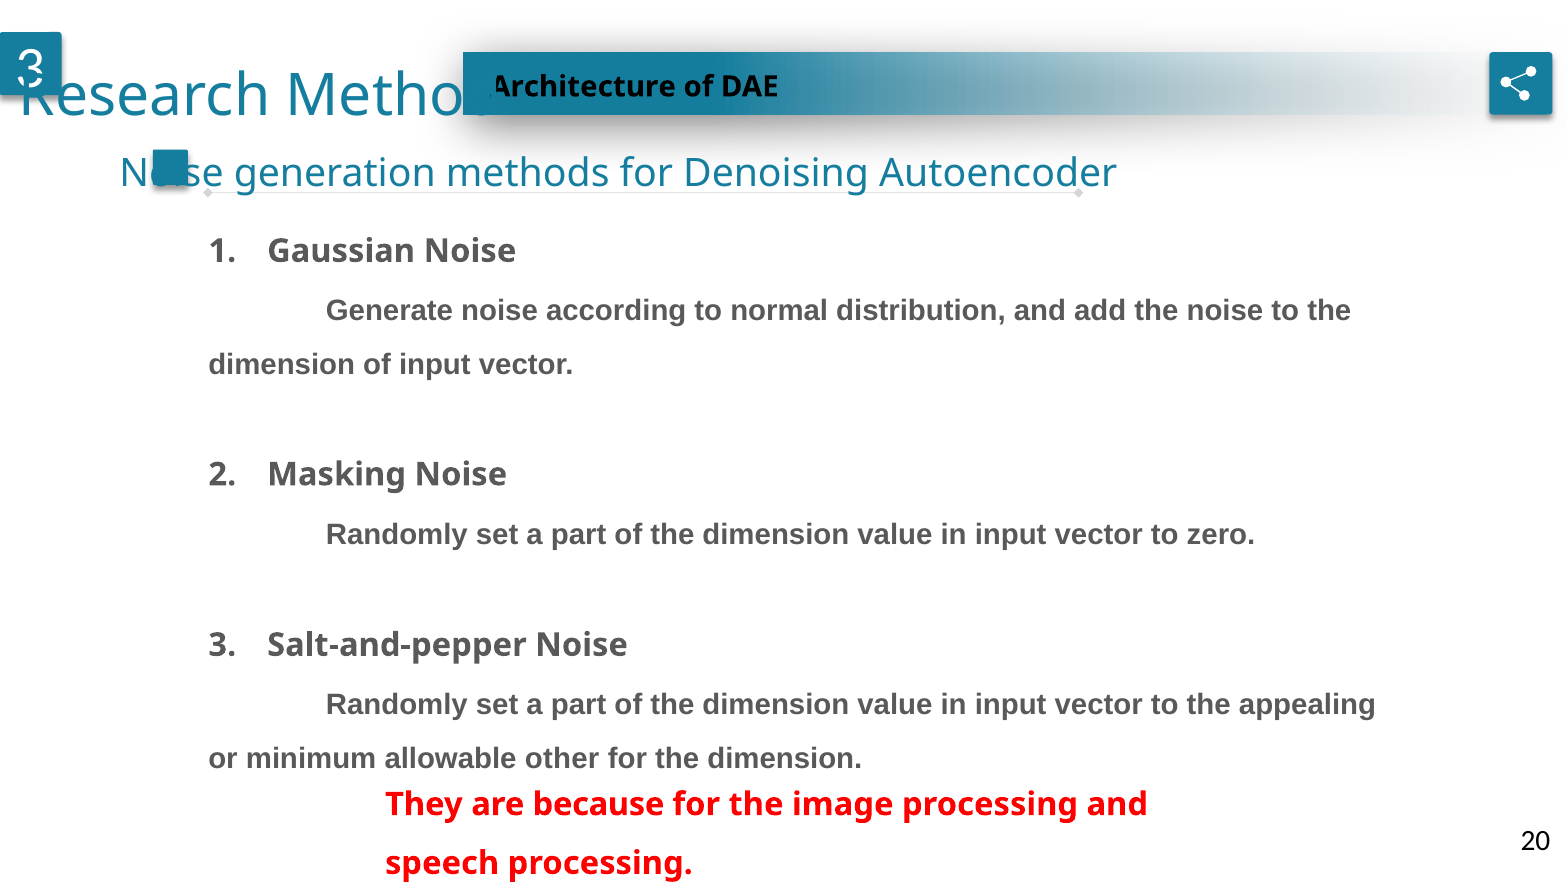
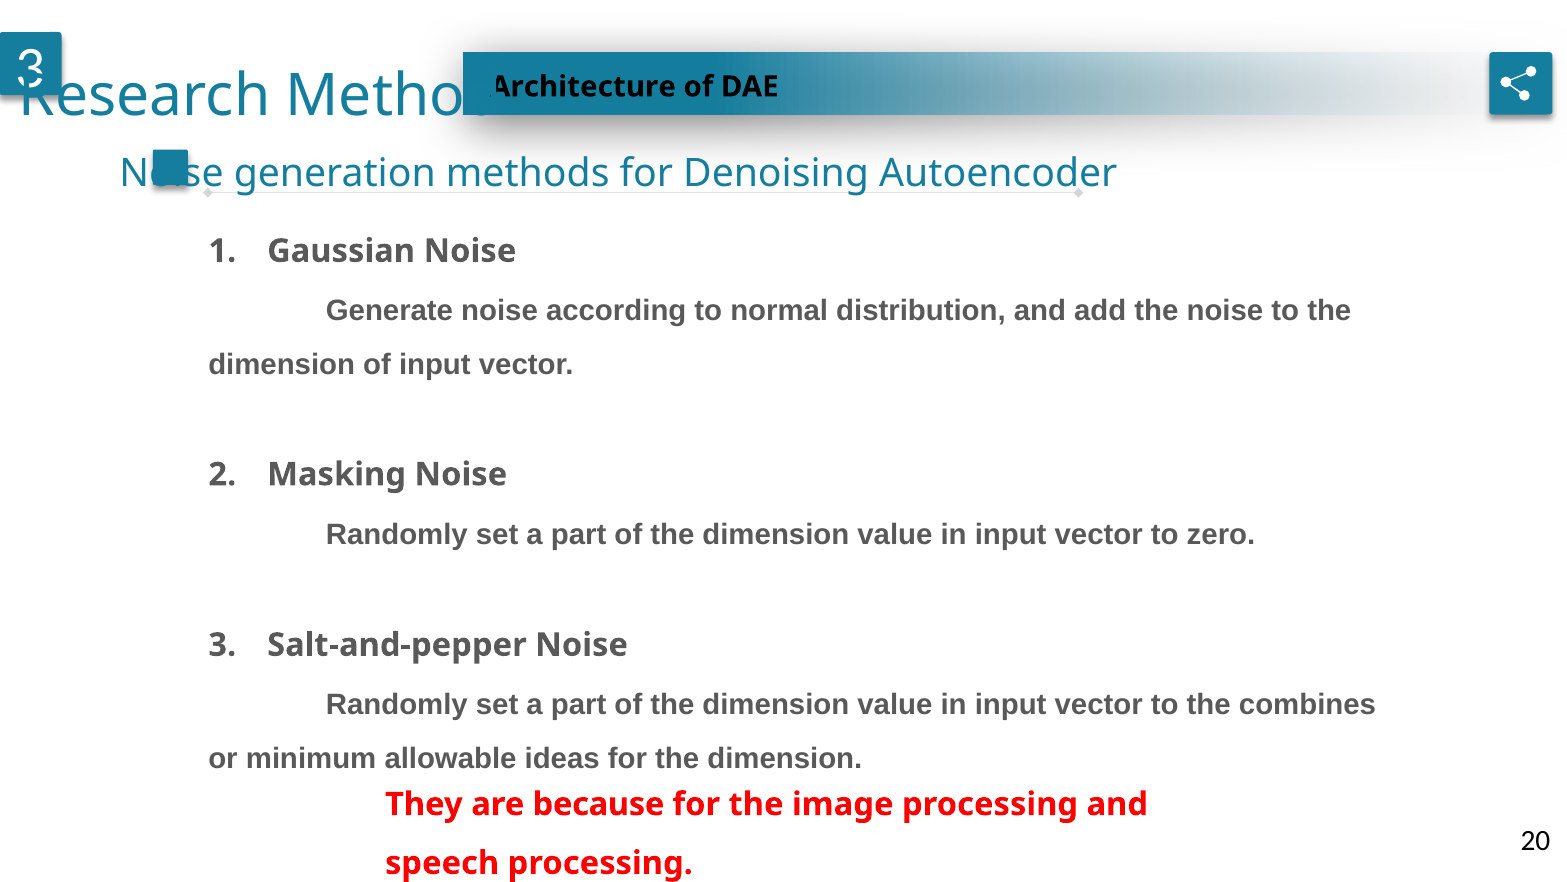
appealing: appealing -> combines
other: other -> ideas
